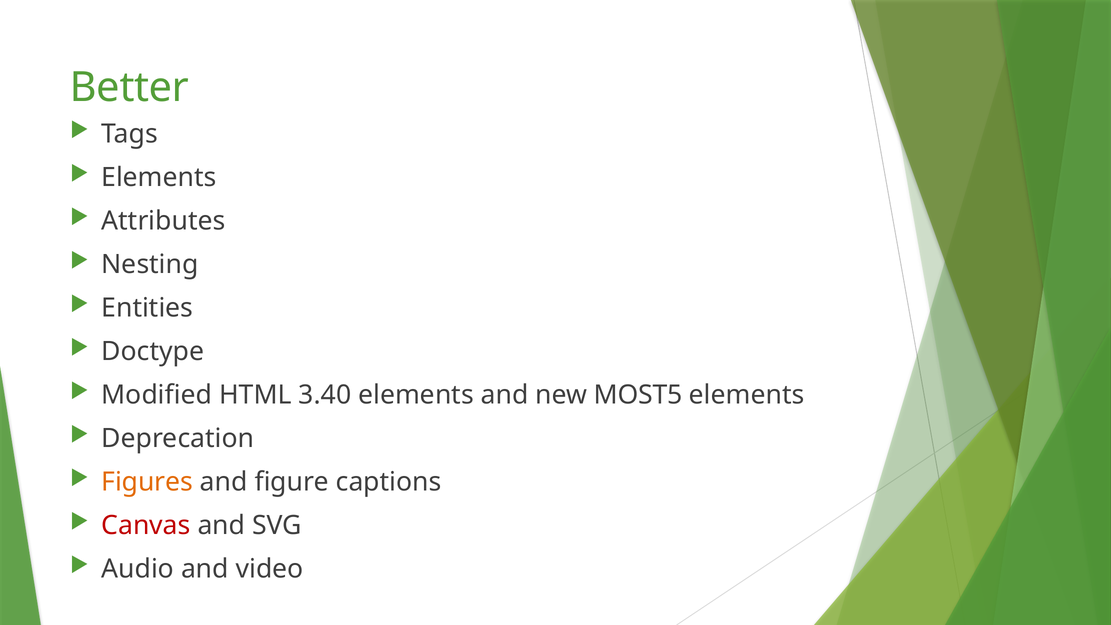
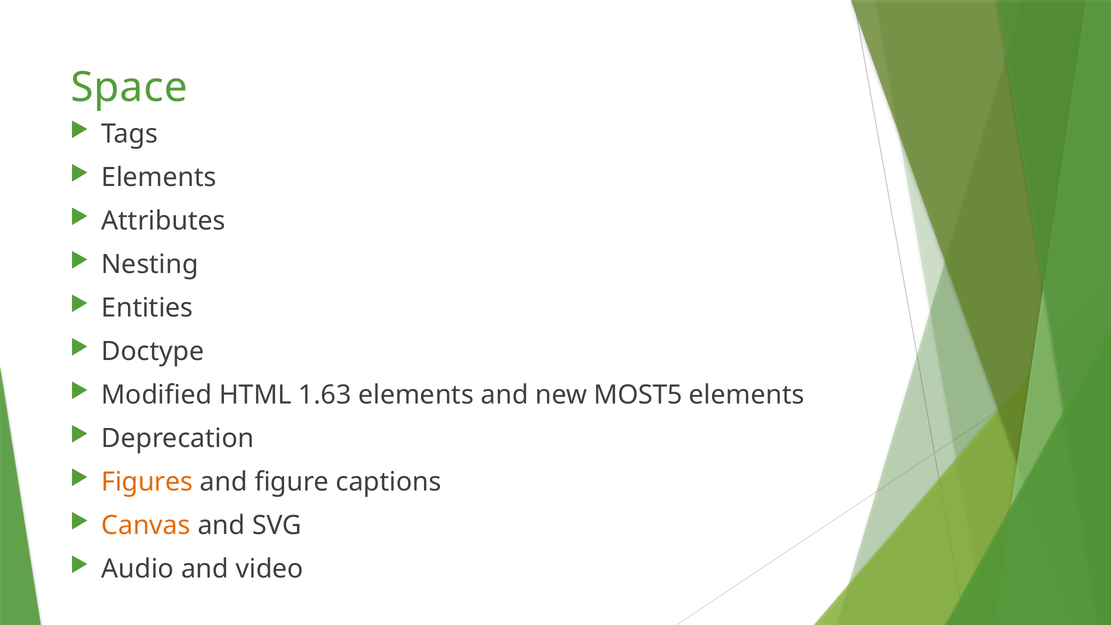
Better: Better -> Space
3.40: 3.40 -> 1.63
Canvas colour: red -> orange
